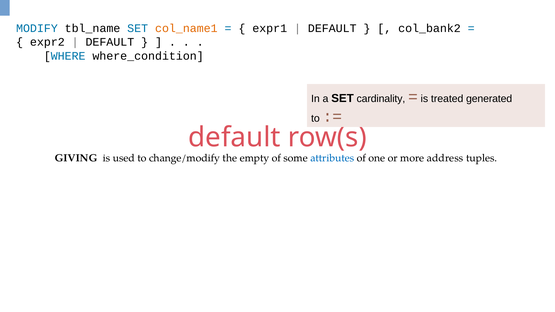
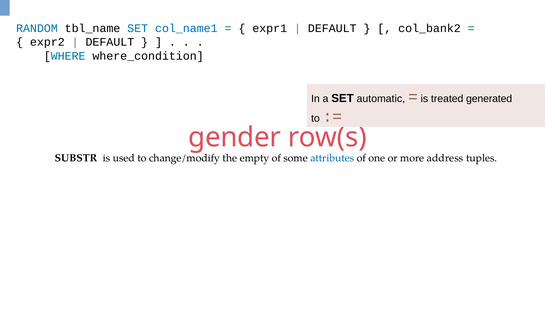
MODIFY: MODIFY -> RANDOM
col_name1 colour: orange -> blue
cardinality: cardinality -> automatic
default at (234, 137): default -> gender
GIVING: GIVING -> SUBSTR
